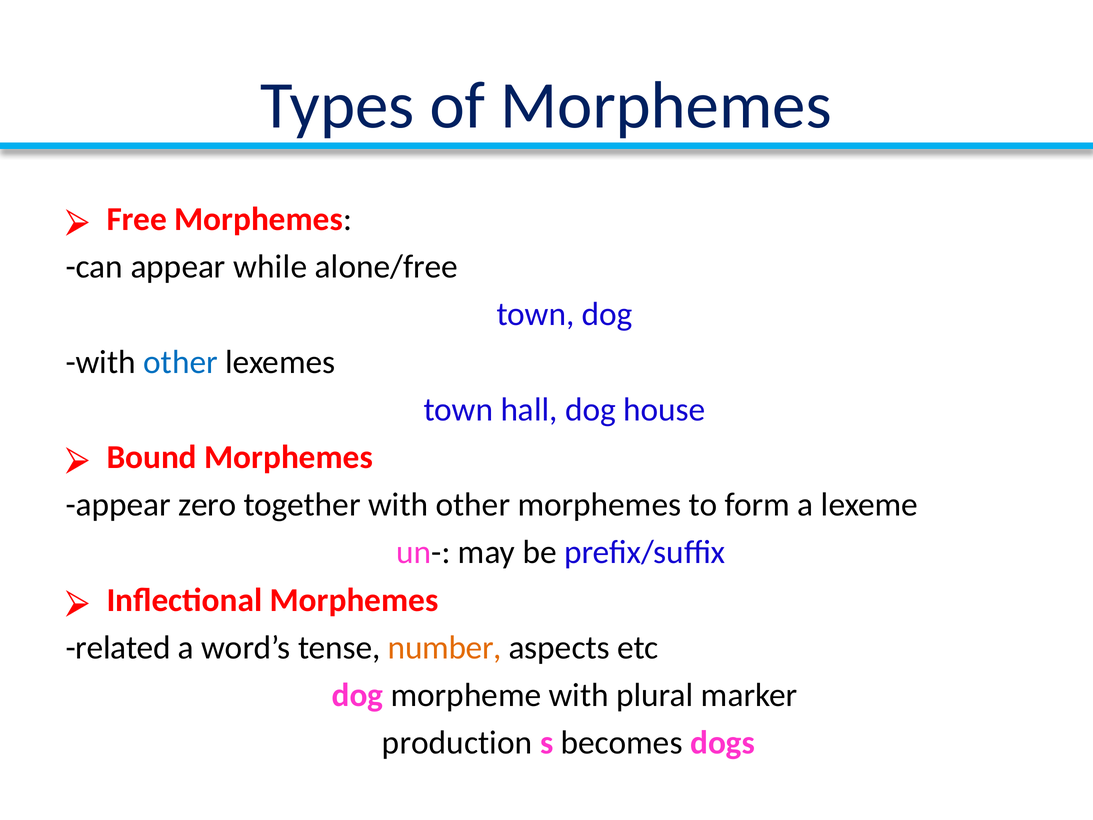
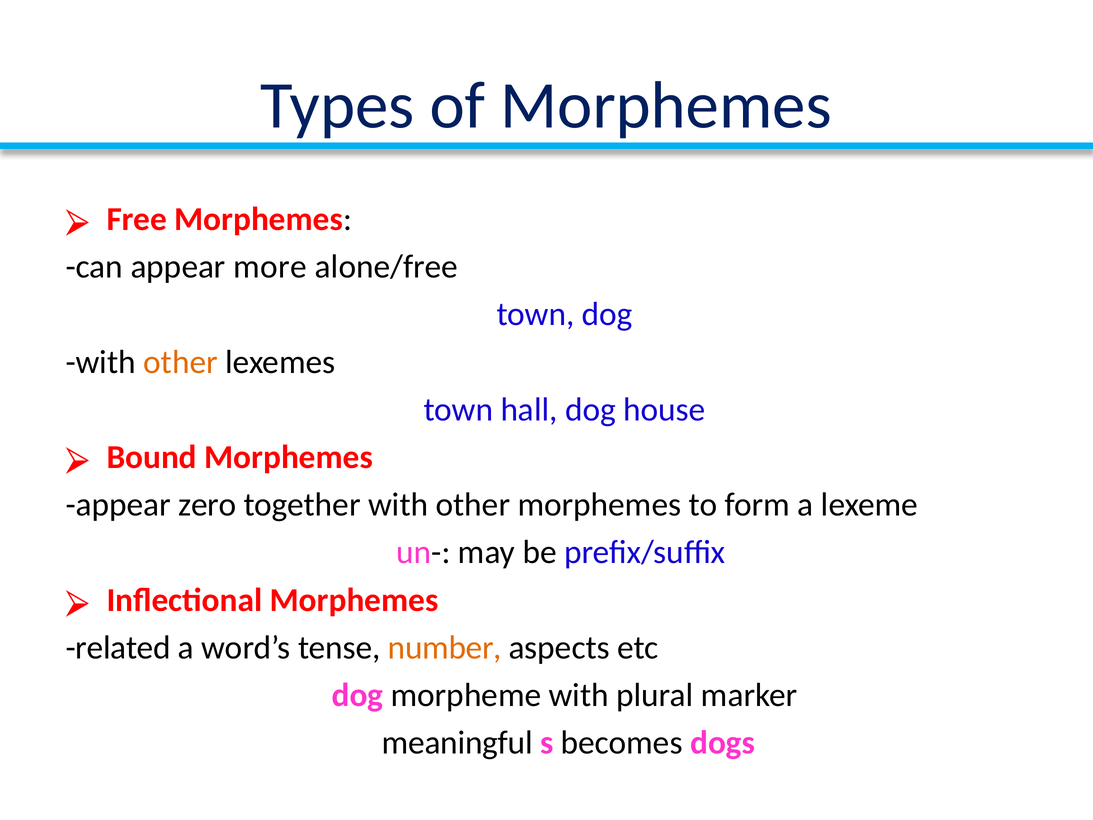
while: while -> more
other at (181, 362) colour: blue -> orange
production: production -> meaningful
